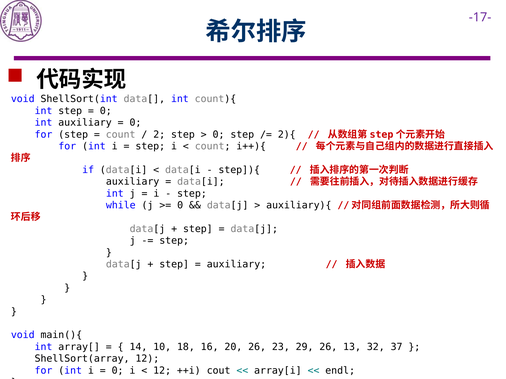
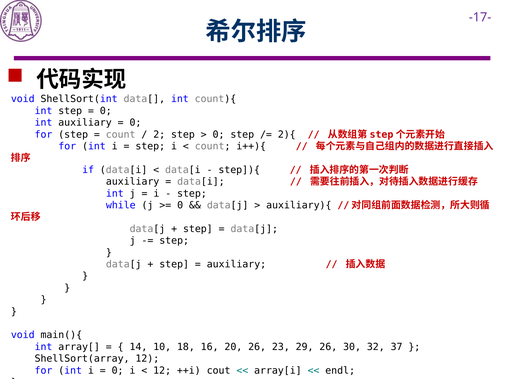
13: 13 -> 30
